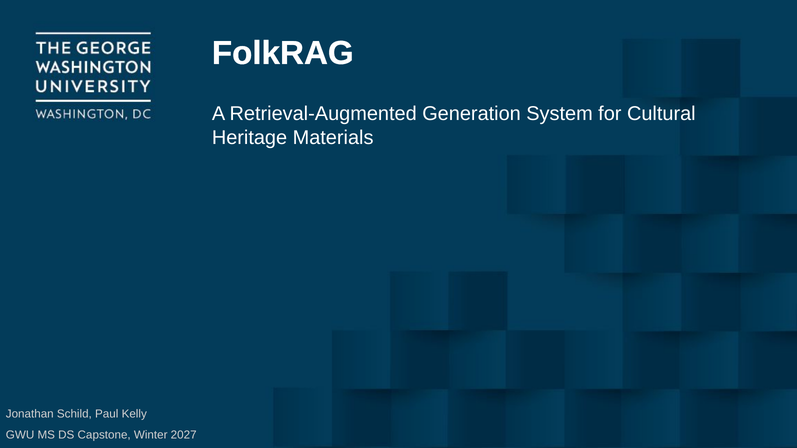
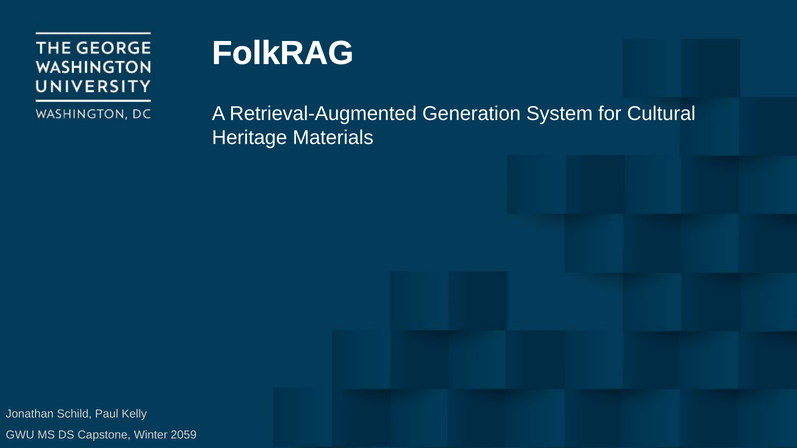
2027: 2027 -> 2059
